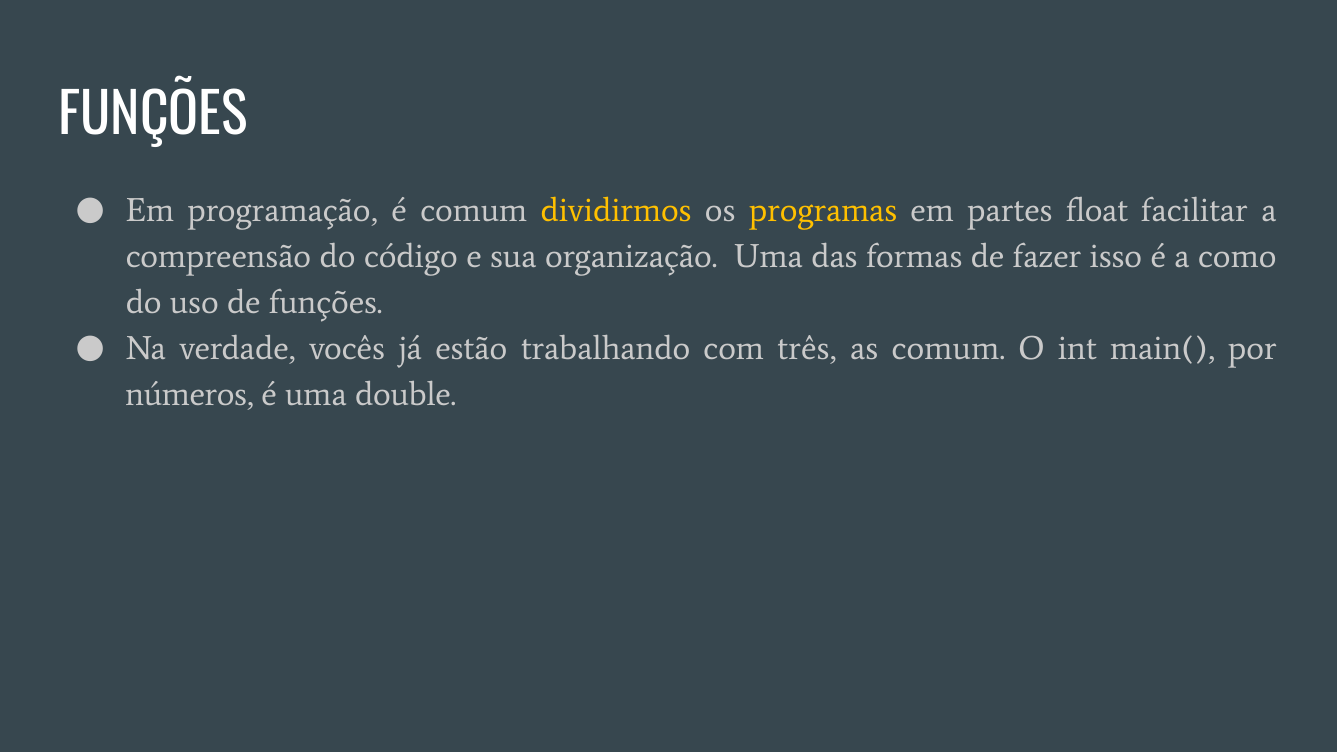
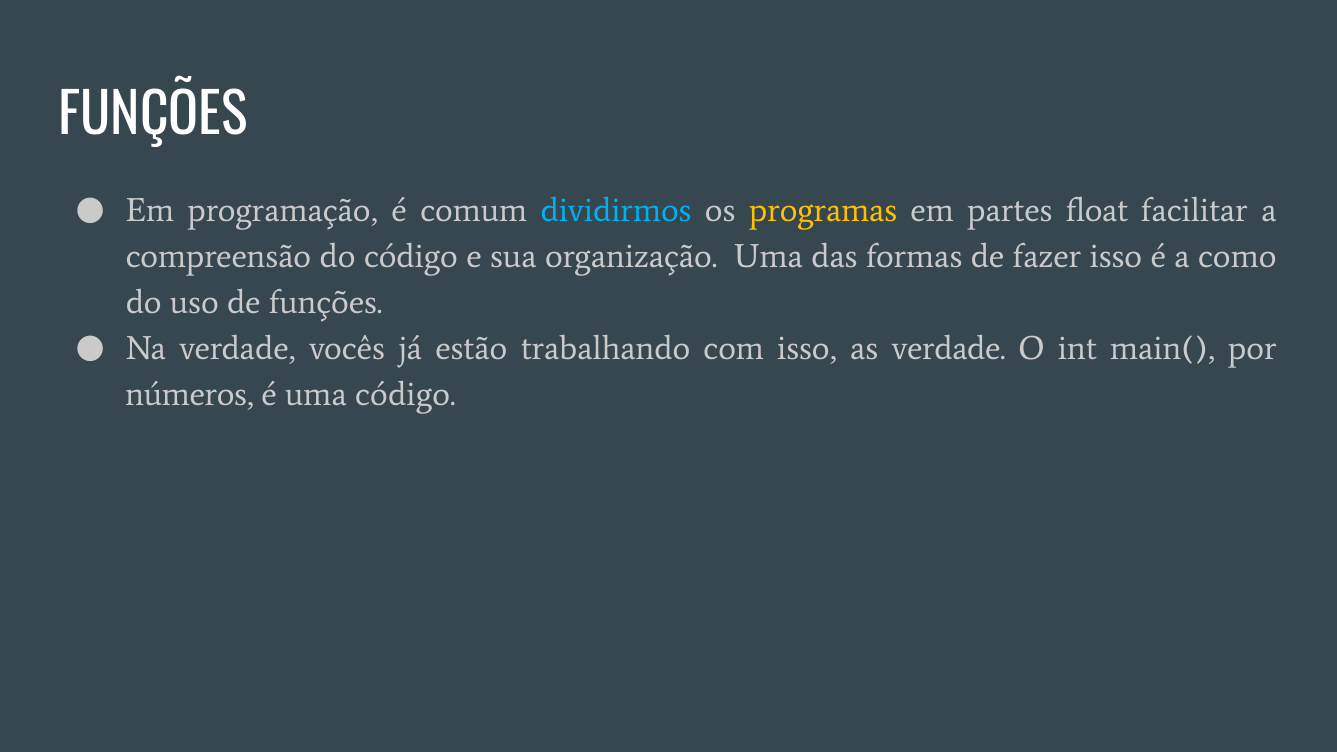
dividirmos colour: yellow -> light blue
com três: três -> isso
as comum: comum -> verdade
uma double: double -> código
